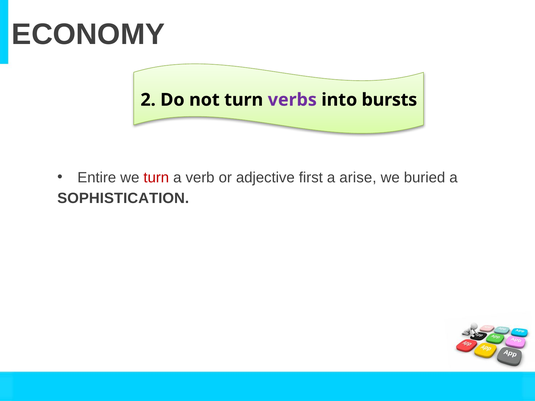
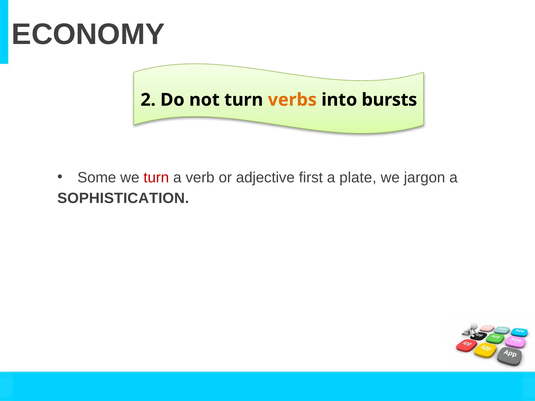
verbs colour: purple -> orange
Entire: Entire -> Some
arise: arise -> plate
buried: buried -> jargon
